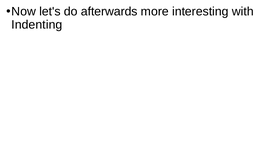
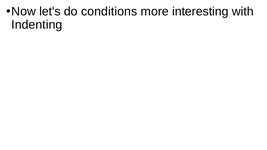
afterwards: afterwards -> conditions
